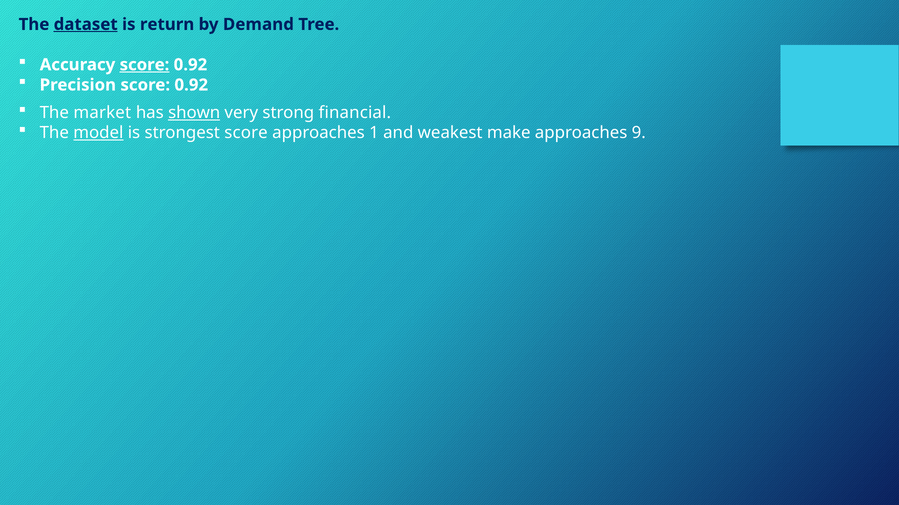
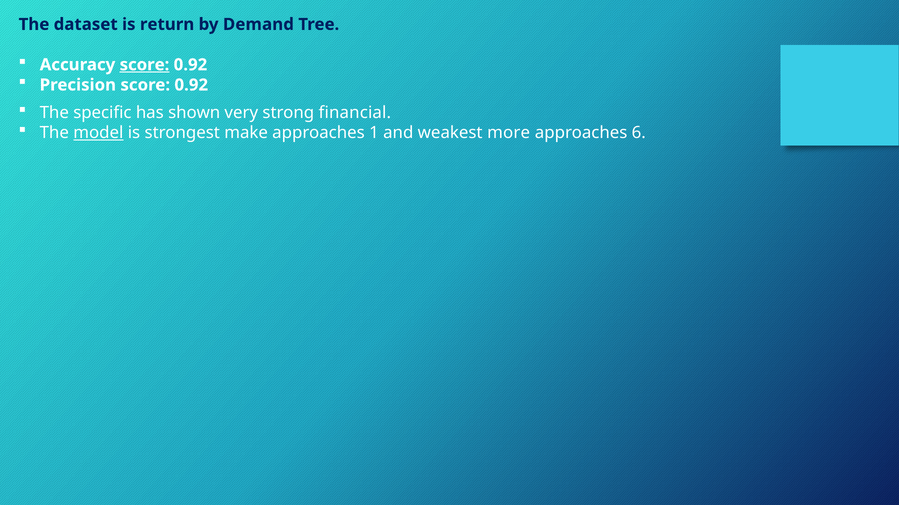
dataset underline: present -> none
market: market -> specific
shown underline: present -> none
strongest score: score -> make
make: make -> more
9: 9 -> 6
